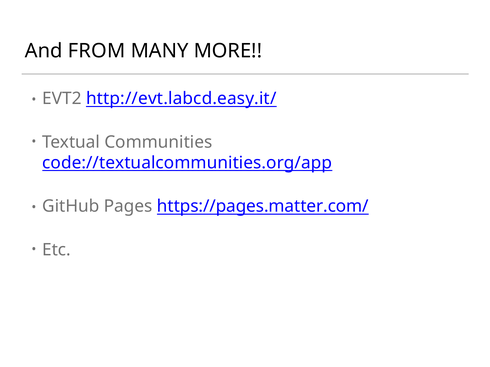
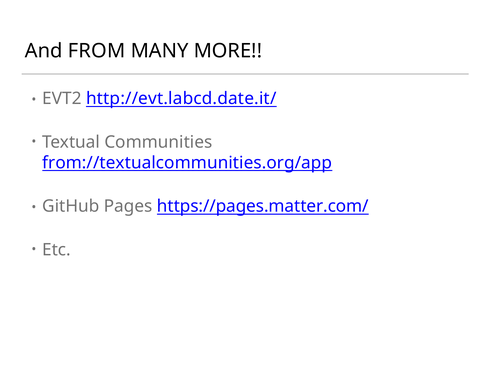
http://evt.labcd.easy.it/: http://evt.labcd.easy.it/ -> http://evt.labcd.date.it/
code://textualcommunities.org/app: code://textualcommunities.org/app -> from://textualcommunities.org/app
